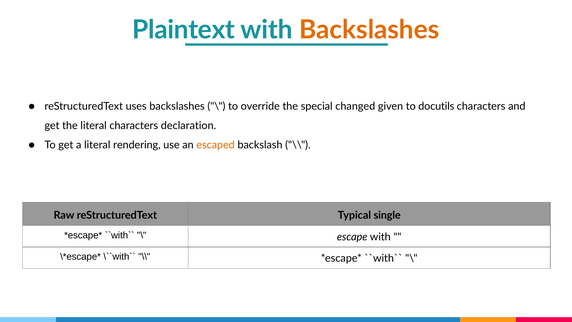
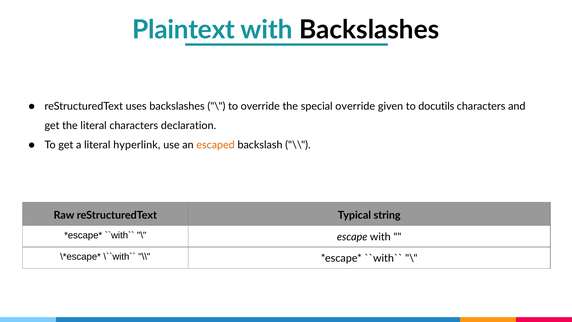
Backslashes at (369, 30) colour: orange -> black
special changed: changed -> override
rendering: rendering -> hyperlink
single: single -> string
